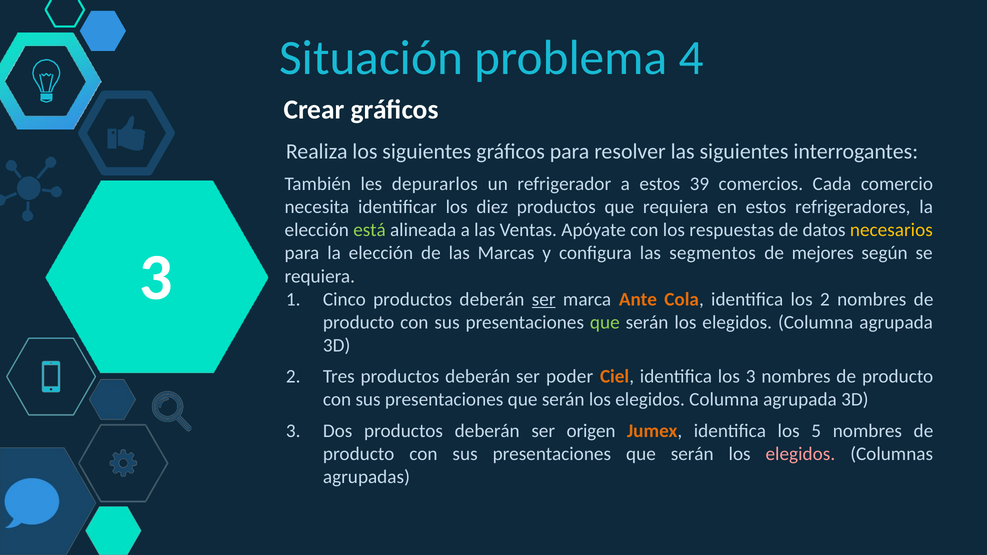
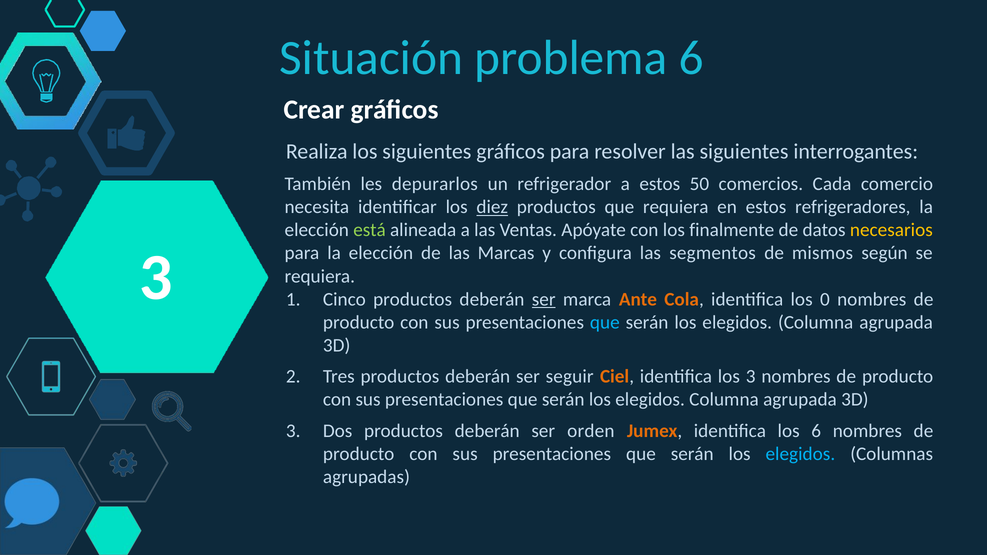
problema 4: 4 -> 6
39: 39 -> 50
diez underline: none -> present
respuestas: respuestas -> finalmente
mejores: mejores -> mismos
los 2: 2 -> 0
que at (605, 322) colour: light green -> light blue
poder: poder -> seguir
origen: origen -> orden
los 5: 5 -> 6
elegidos at (800, 454) colour: pink -> light blue
